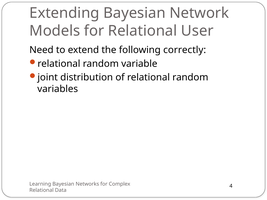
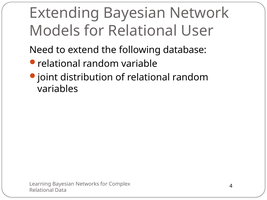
correctly: correctly -> database
